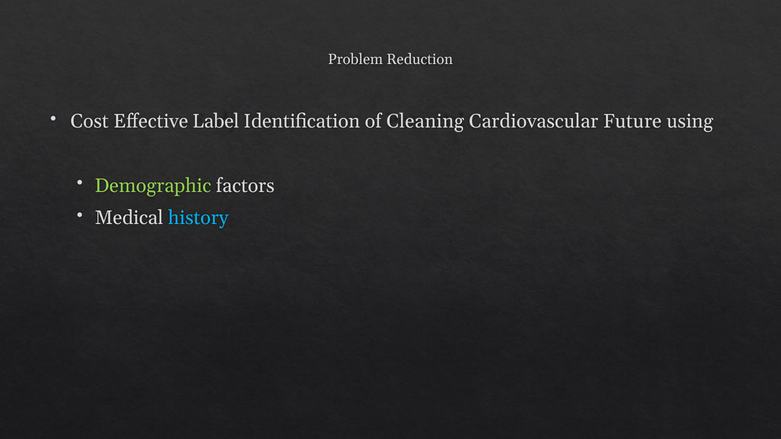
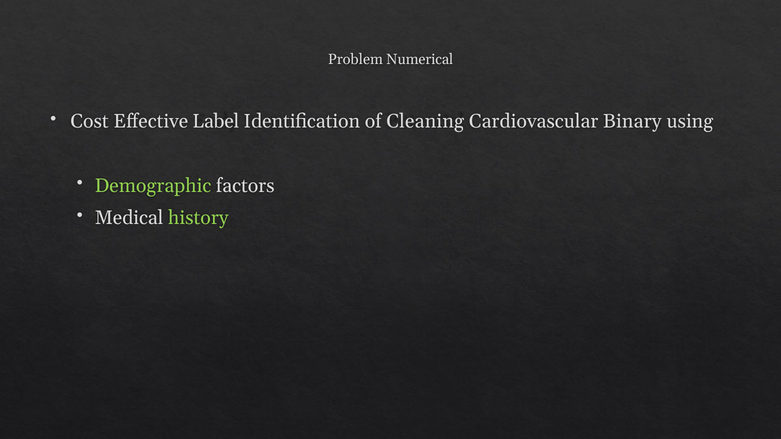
Reduction: Reduction -> Numerical
Future: Future -> Binary
history colour: light blue -> light green
